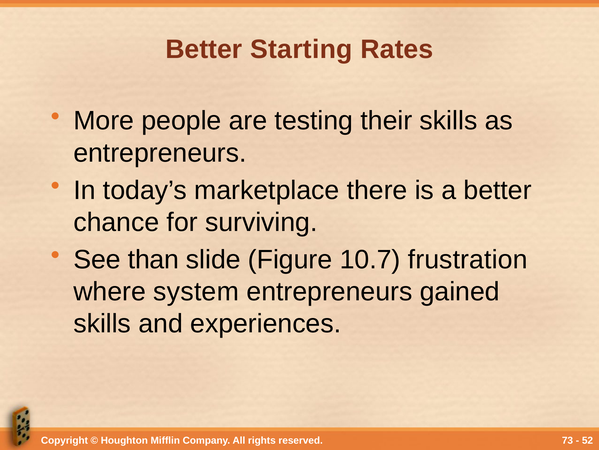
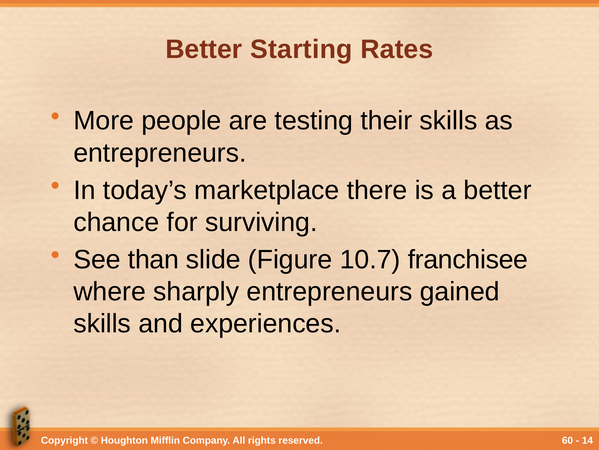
frustration: frustration -> franchisee
system: system -> sharply
73: 73 -> 60
52: 52 -> 14
